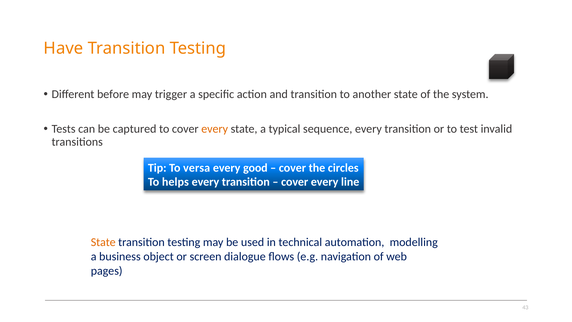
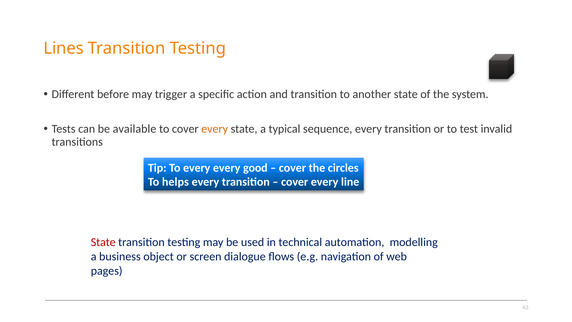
Have: Have -> Lines
captured: captured -> available
To versa: versa -> every
State at (103, 242) colour: orange -> red
